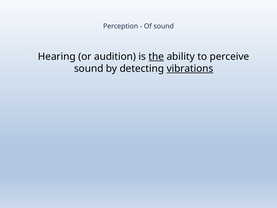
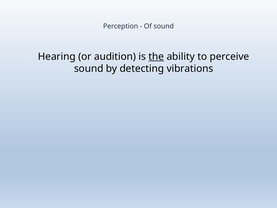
vibrations underline: present -> none
